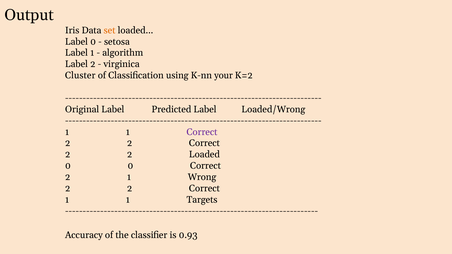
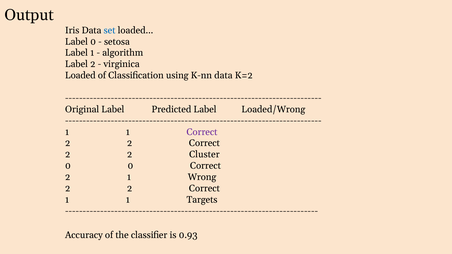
set colour: orange -> blue
Cluster at (80, 76): Cluster -> Loaded
K-nn your: your -> data
2 Loaded: Loaded -> Cluster
